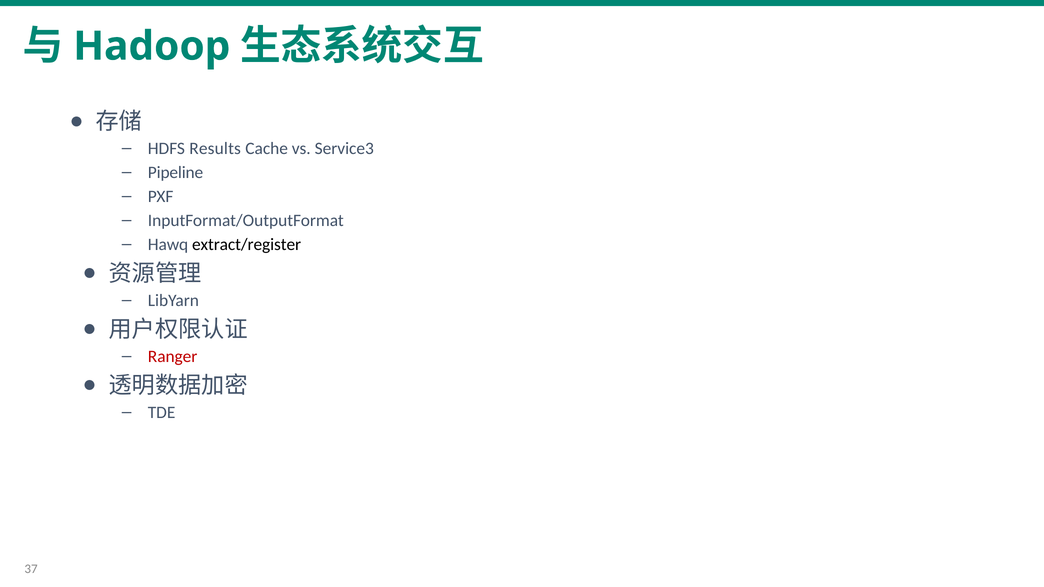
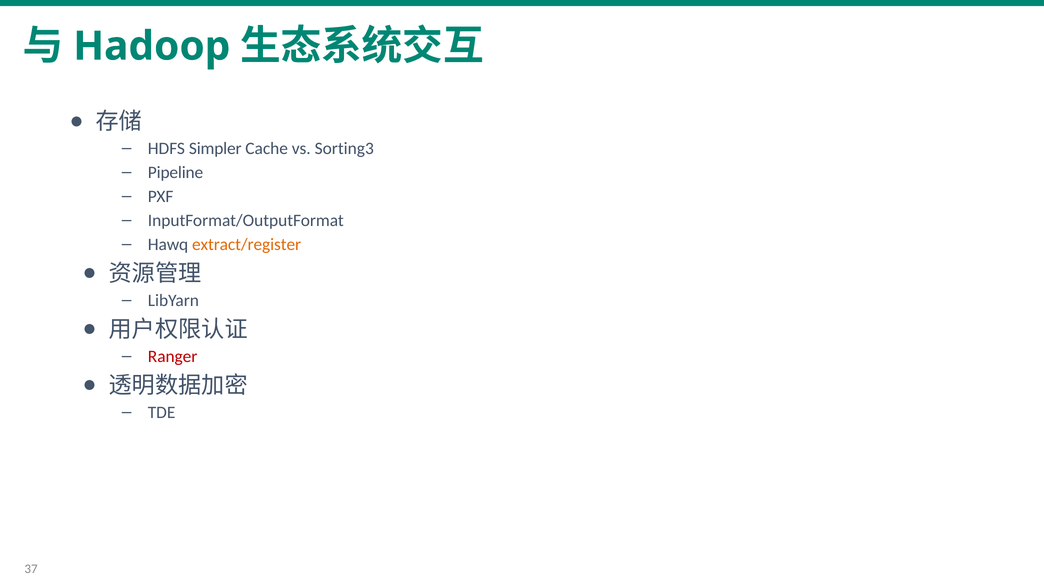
Results: Results -> Simpler
Service3: Service3 -> Sorting3
extract/register colour: black -> orange
